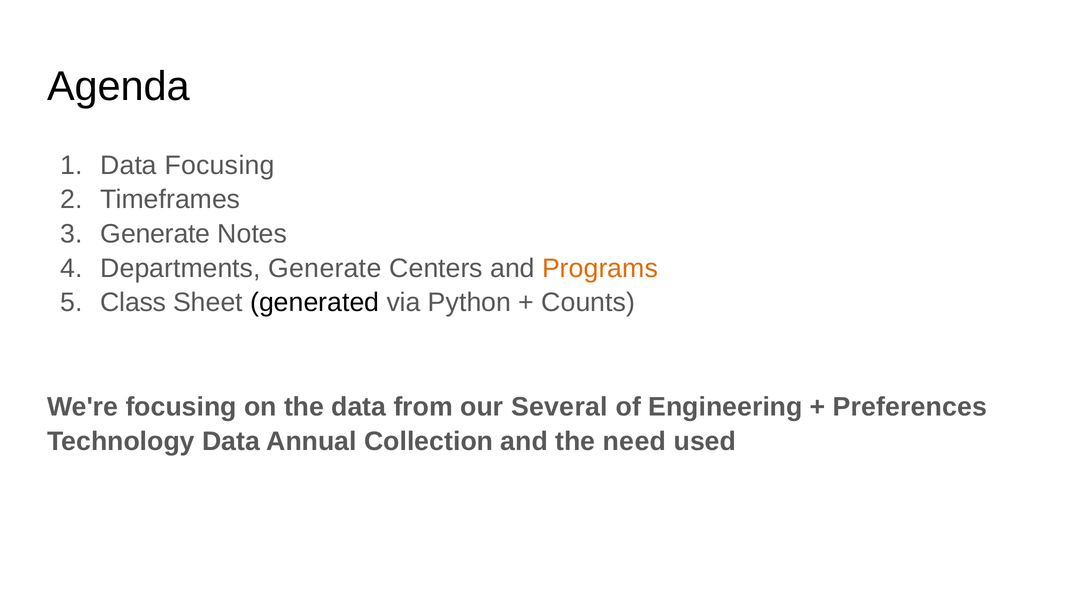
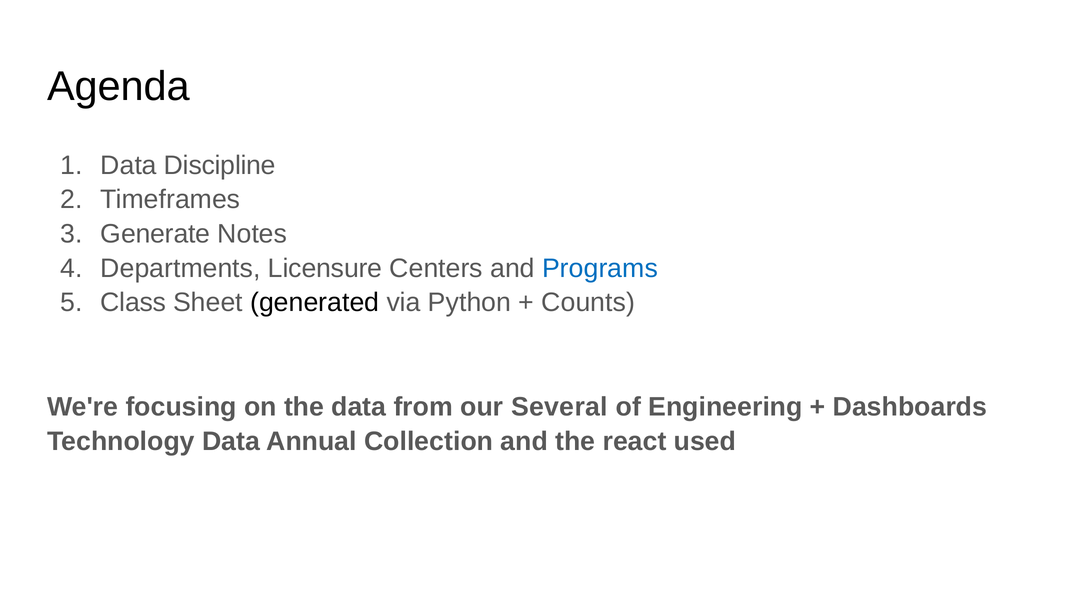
Data Focusing: Focusing -> Discipline
Departments Generate: Generate -> Licensure
Programs colour: orange -> blue
Preferences: Preferences -> Dashboards
need: need -> react
